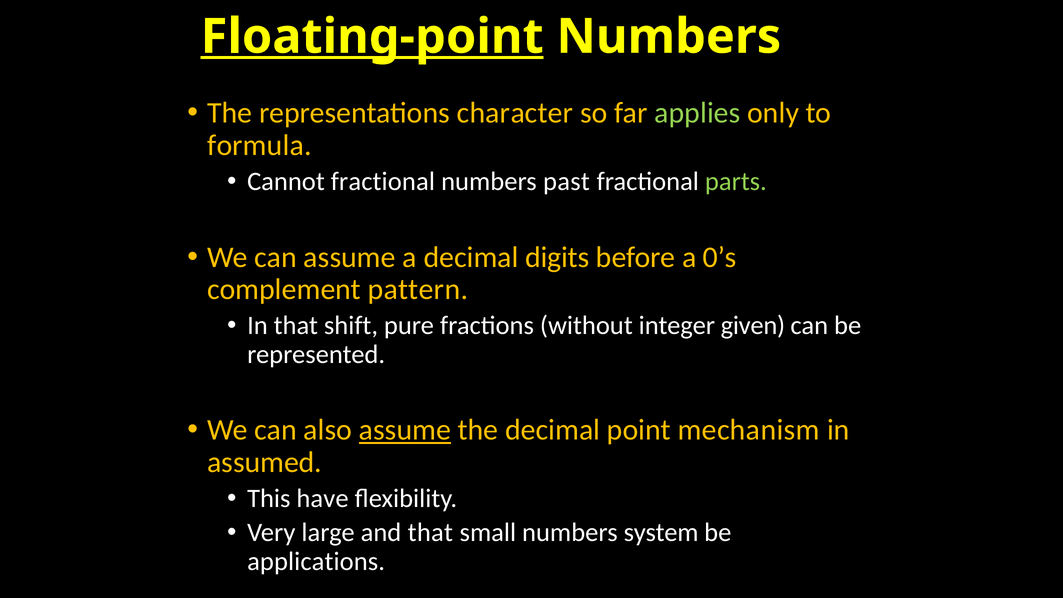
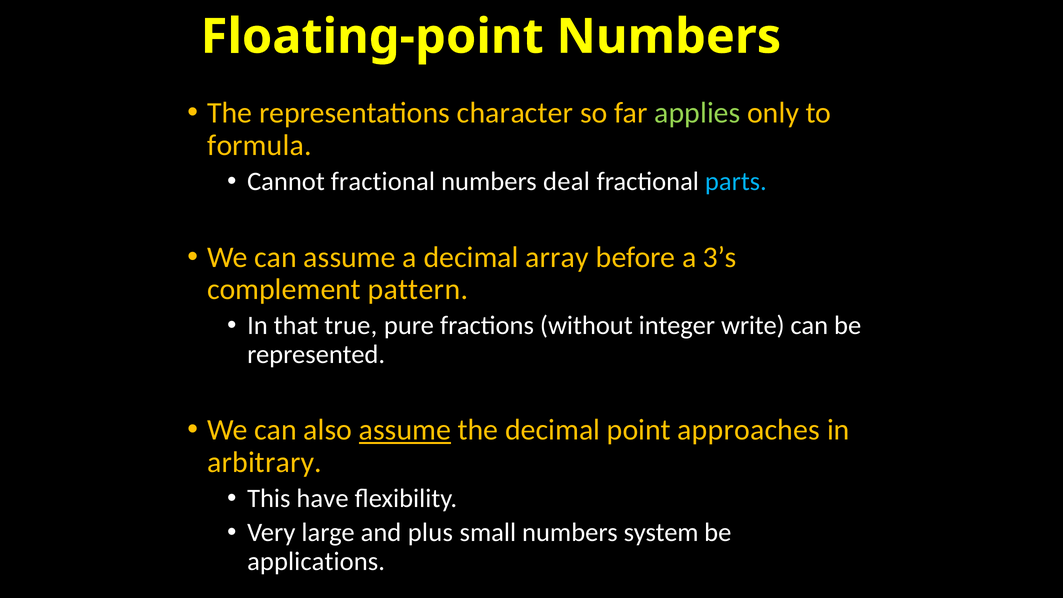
Floating-point underline: present -> none
past: past -> deal
parts colour: light green -> light blue
digits: digits -> array
0’s: 0’s -> 3’s
shift: shift -> true
given: given -> write
mechanism: mechanism -> approaches
assumed: assumed -> arbitrary
and that: that -> plus
